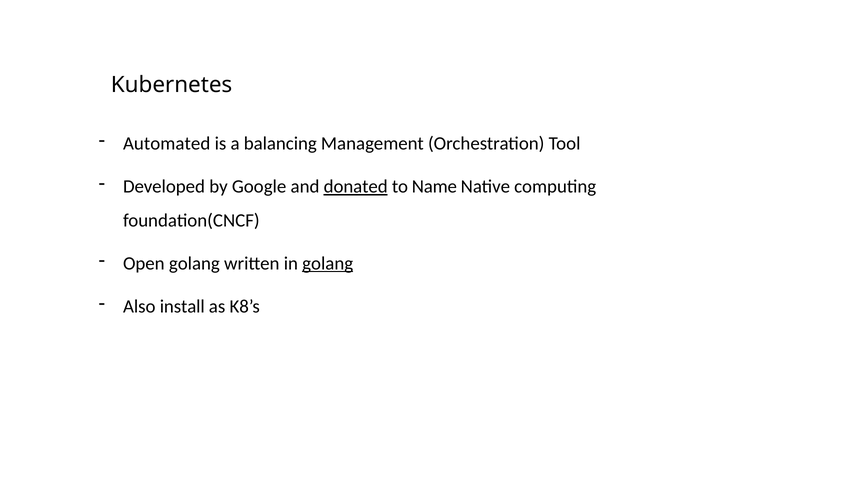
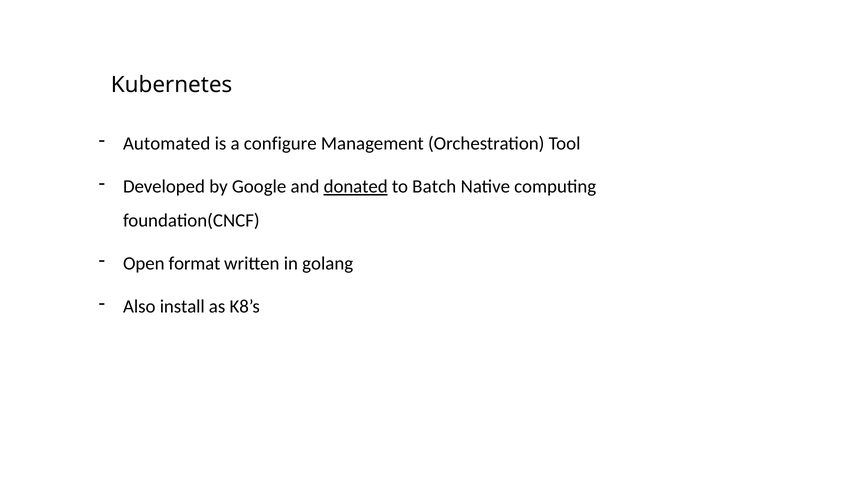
balancing: balancing -> configure
Name: Name -> Batch
Open golang: golang -> format
golang at (328, 264) underline: present -> none
